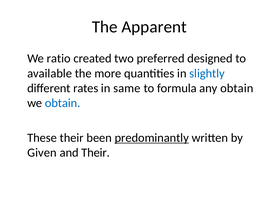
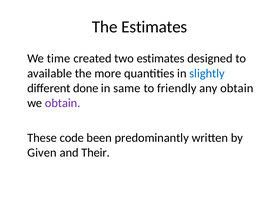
The Apparent: Apparent -> Estimates
ratio: ratio -> time
two preferred: preferred -> estimates
rates: rates -> done
formula: formula -> friendly
obtain at (63, 103) colour: blue -> purple
These their: their -> code
predominantly underline: present -> none
